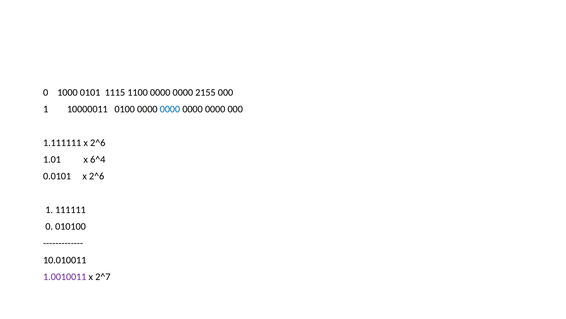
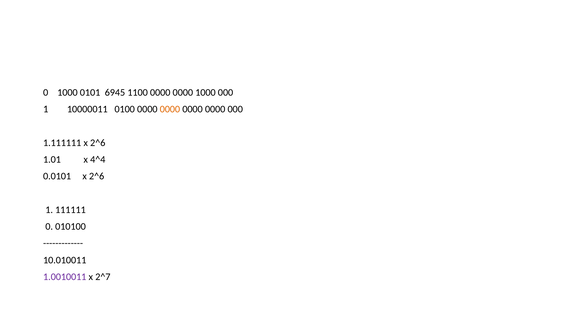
1115: 1115 -> 6945
0000 2155: 2155 -> 1000
0000 at (170, 109) colour: blue -> orange
6^4: 6^4 -> 4^4
